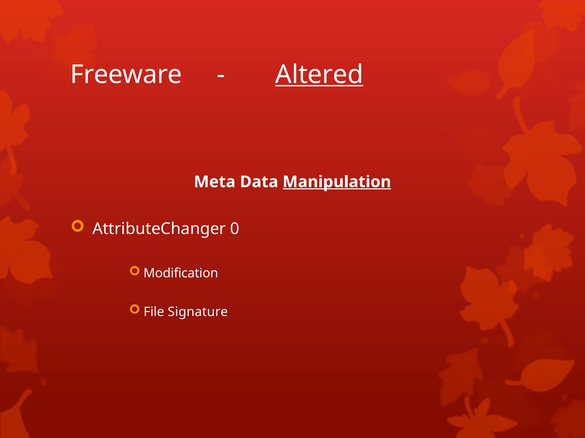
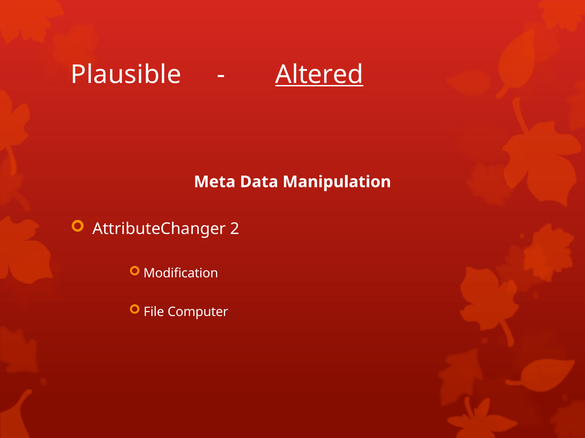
Freeware: Freeware -> Plausible
Manipulation underline: present -> none
0: 0 -> 2
Signature: Signature -> Computer
